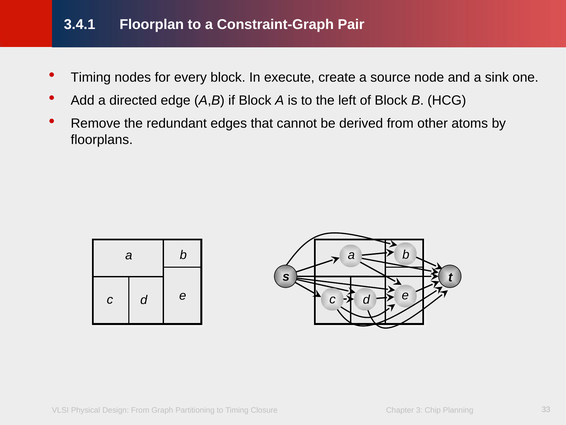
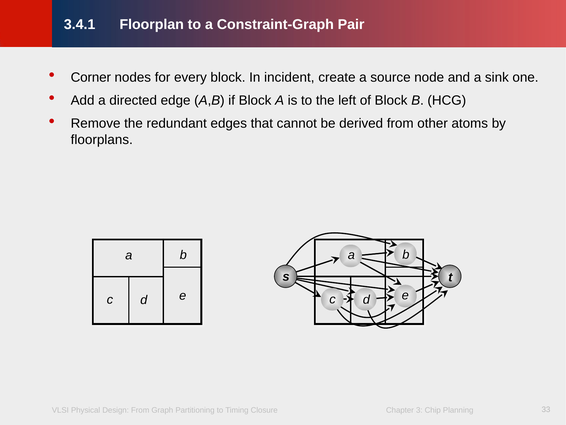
Timing at (91, 77): Timing -> Corner
execute: execute -> incident
